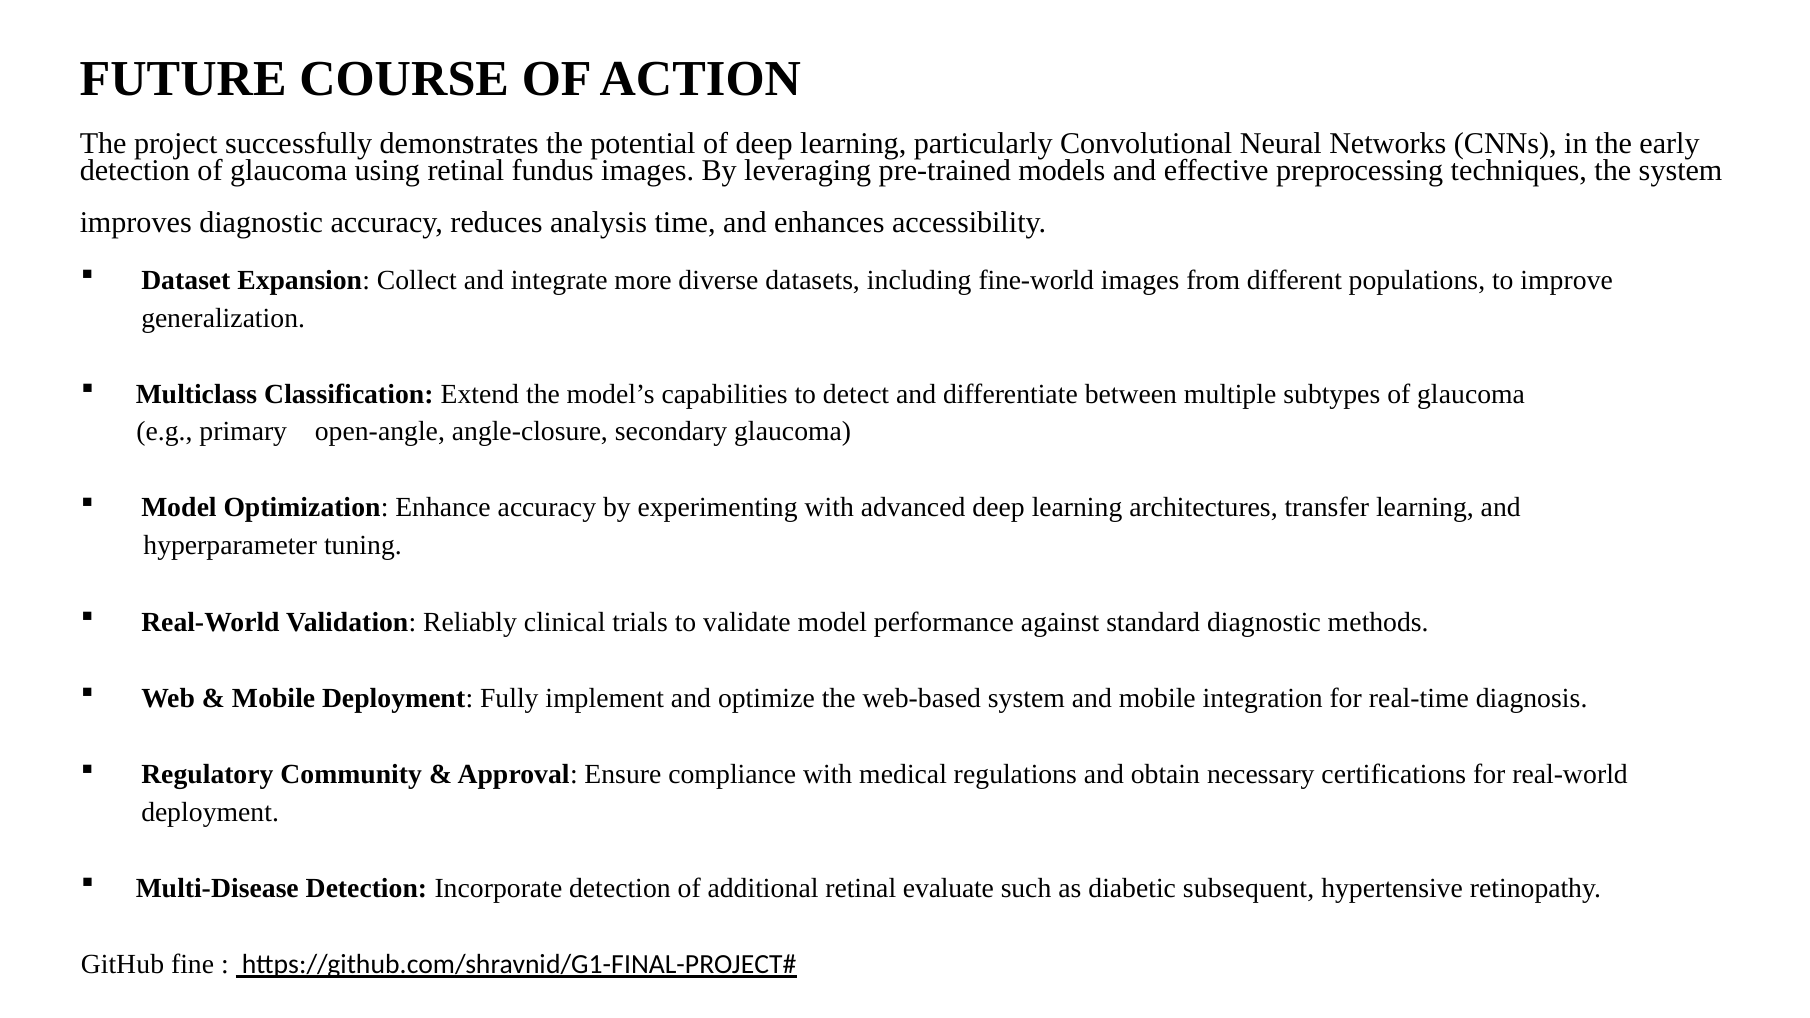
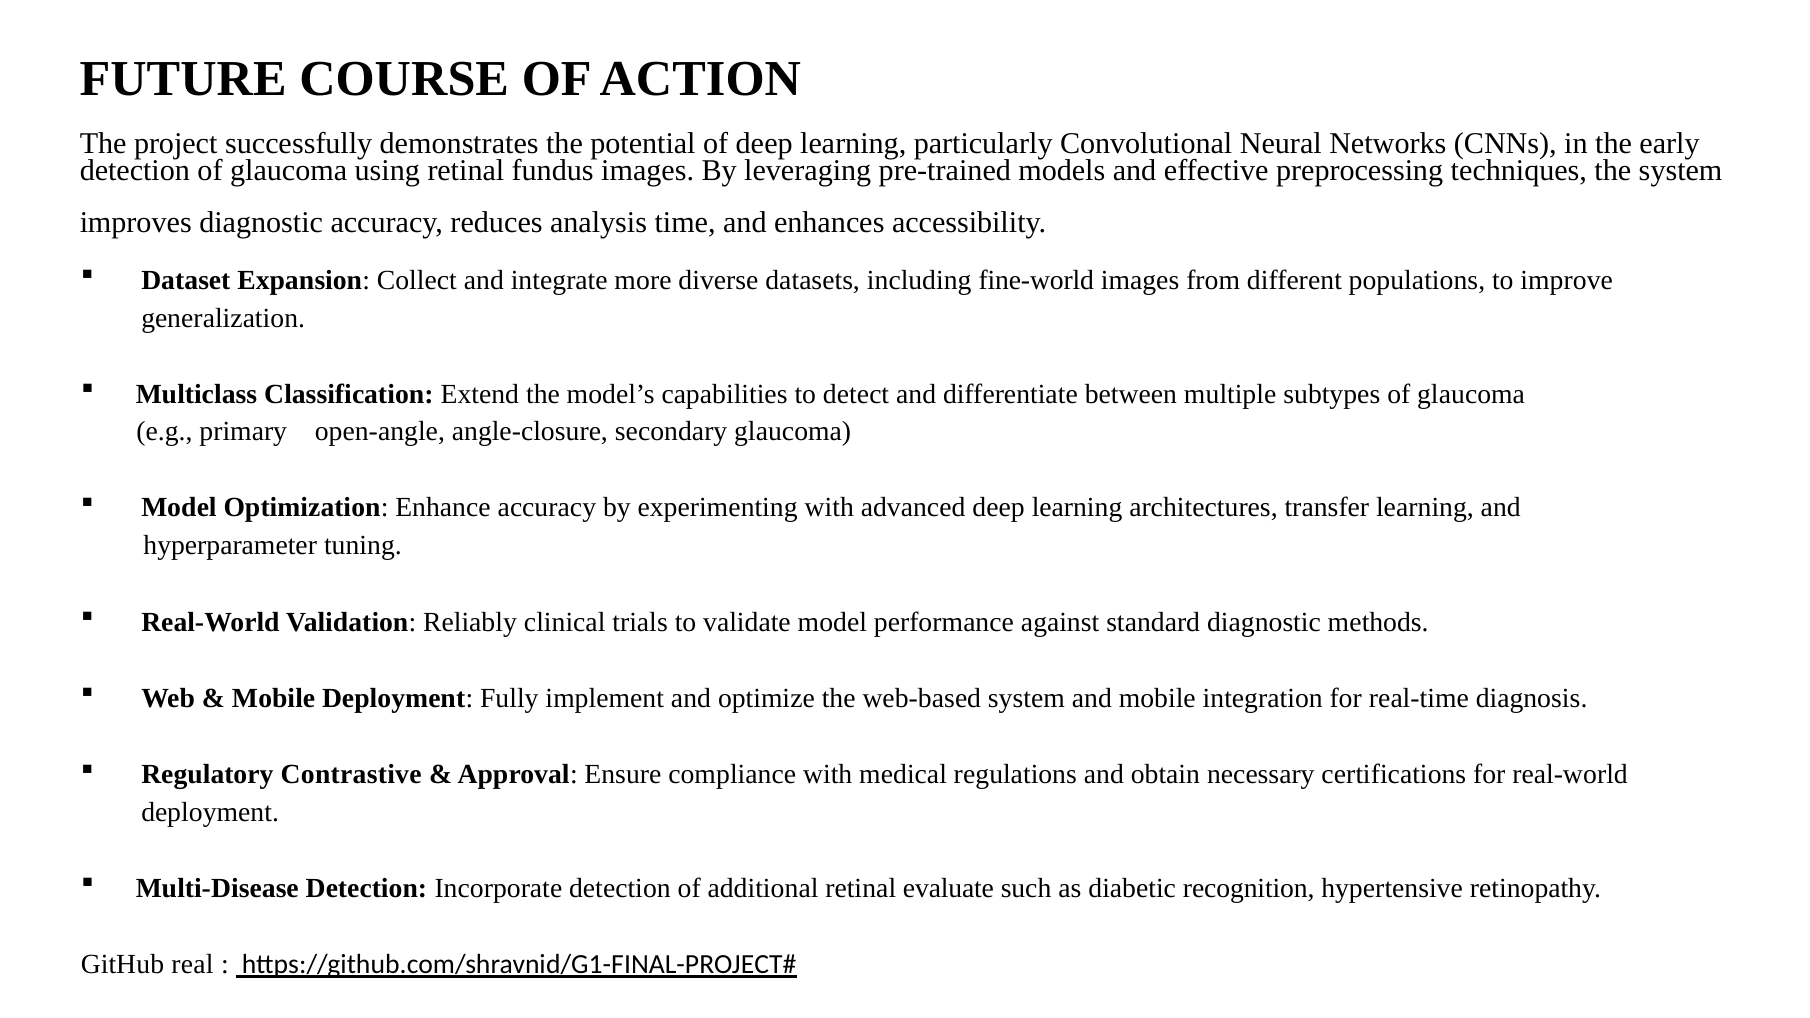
Community: Community -> Contrastive
subsequent: subsequent -> recognition
fine: fine -> real
